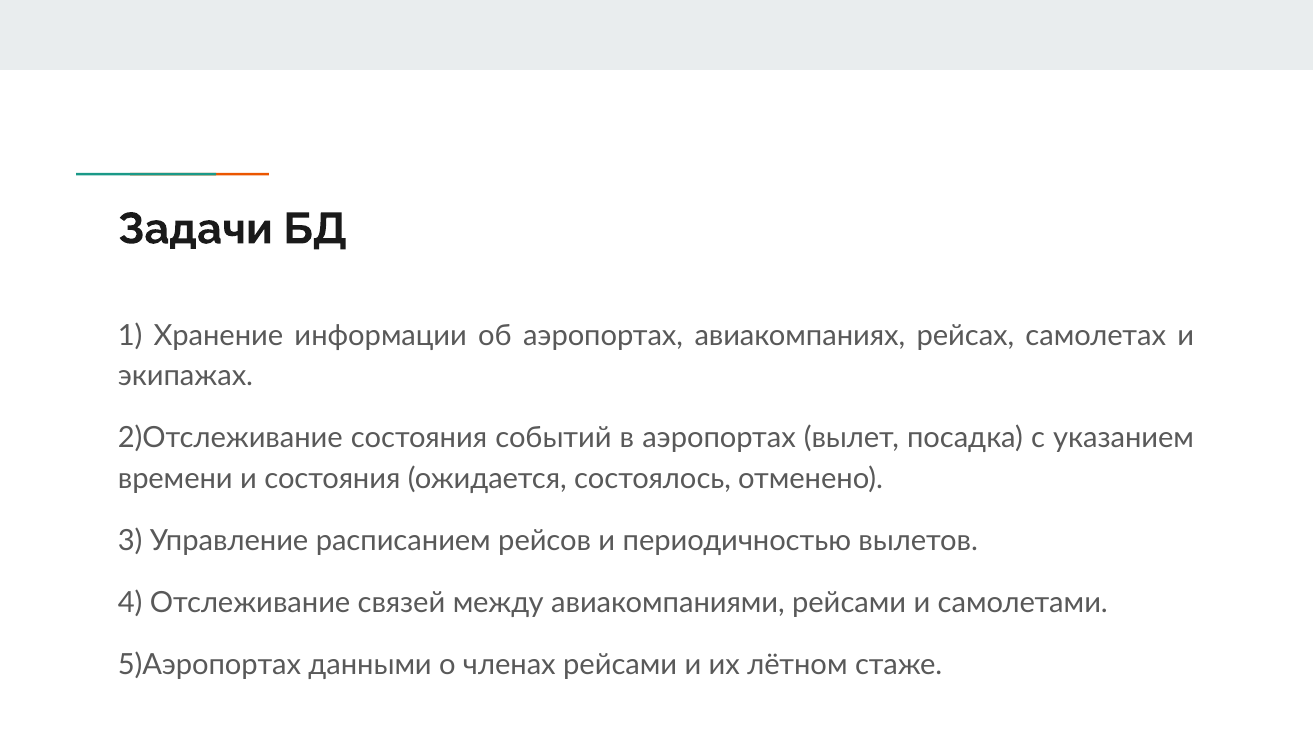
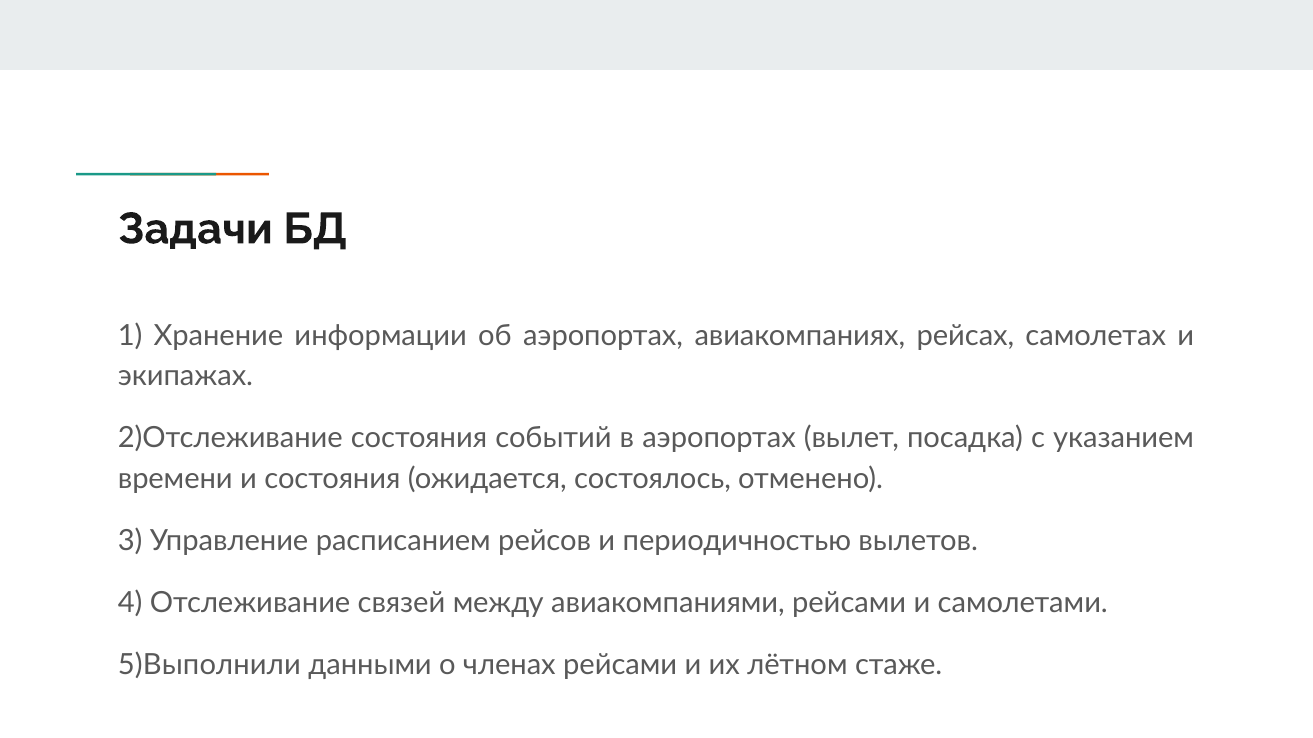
5)Аэропортах: 5)Аэропортах -> 5)Выполнили
